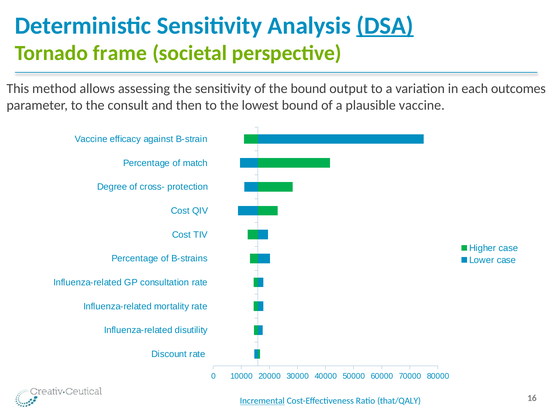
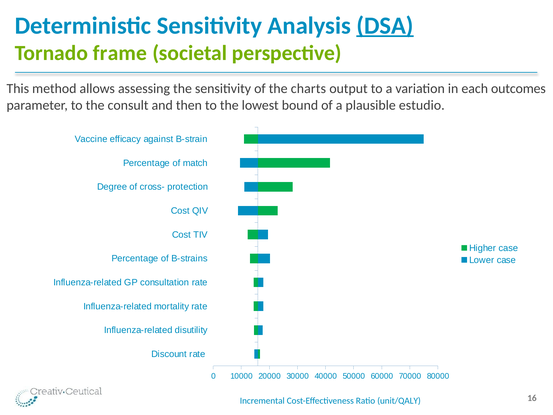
the bound: bound -> charts
plausible vaccine: vaccine -> estudio
Incremental underline: present -> none
that/QALY: that/QALY -> unit/QALY
